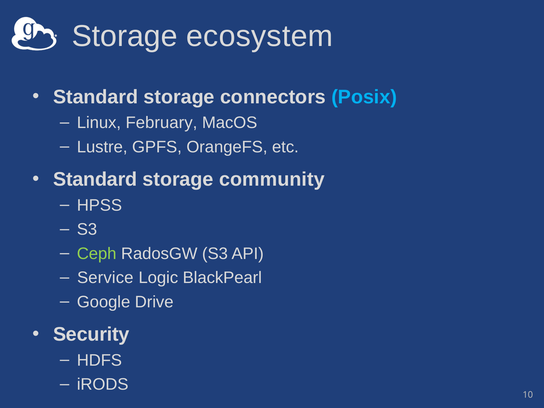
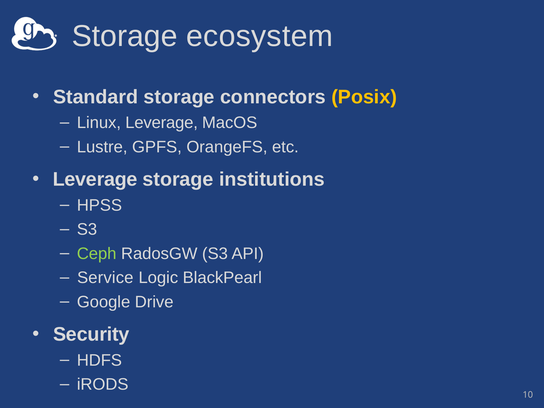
Posix colour: light blue -> yellow
Linux February: February -> Leverage
Standard at (95, 179): Standard -> Leverage
community: community -> institutions
